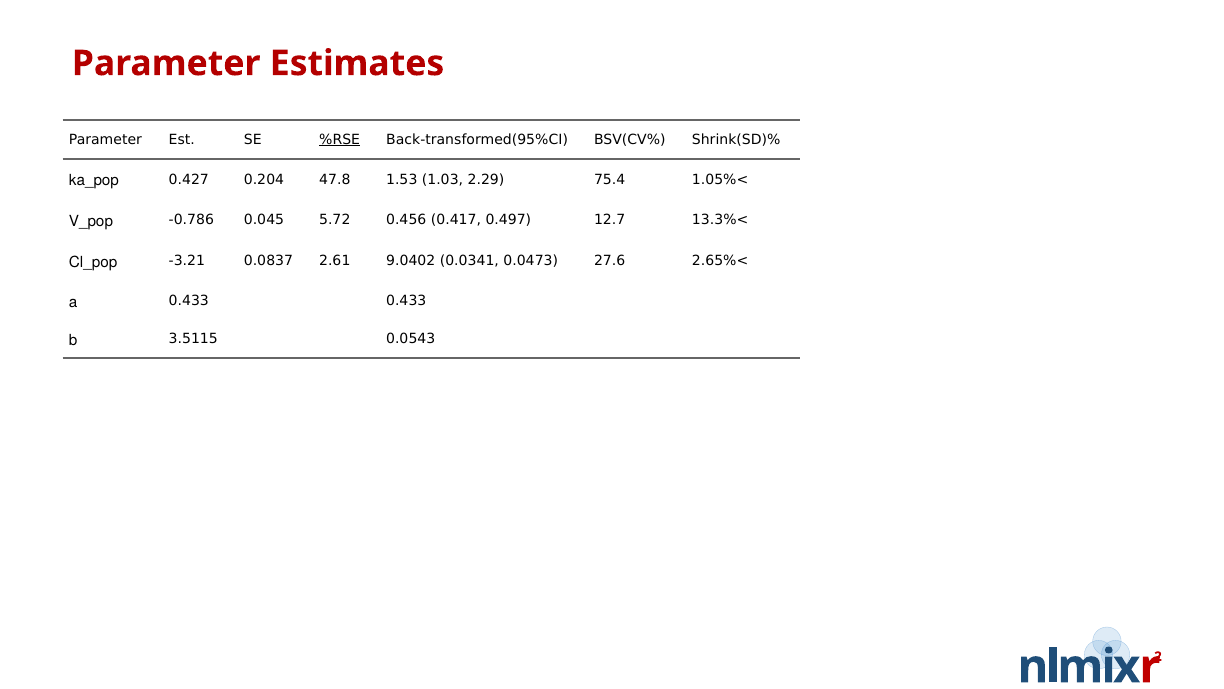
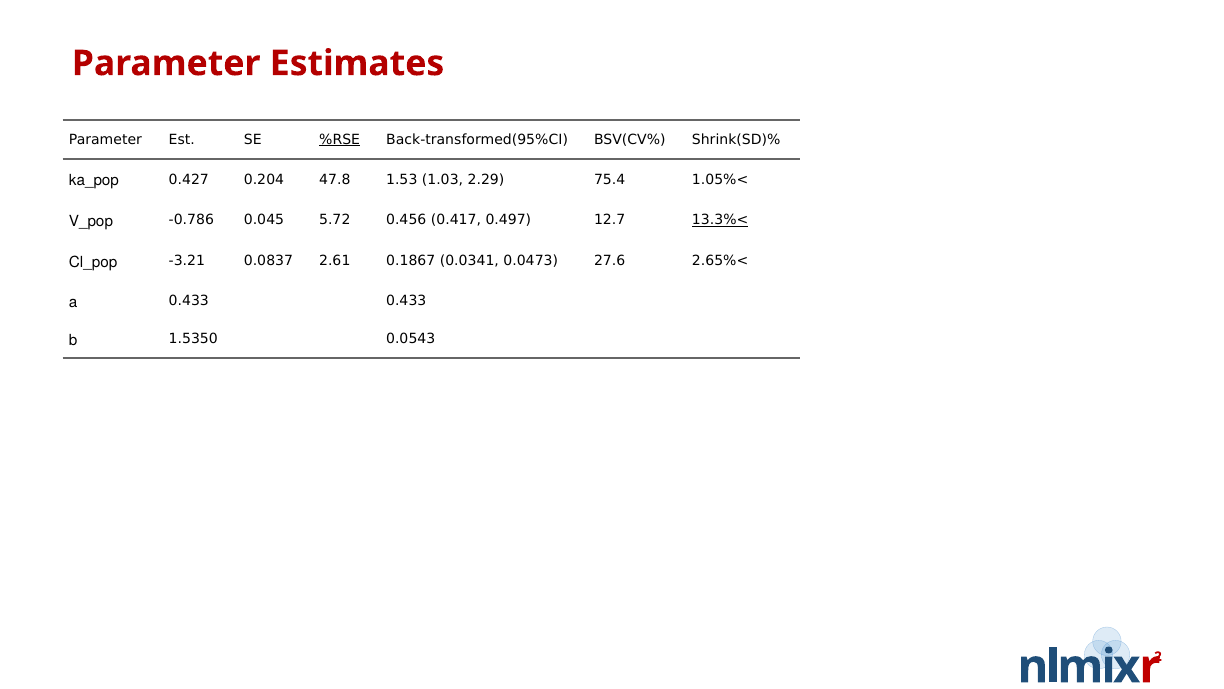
13.3%< underline: none -> present
9.0402: 9.0402 -> 0.1867
3.5115: 3.5115 -> 1.5350
